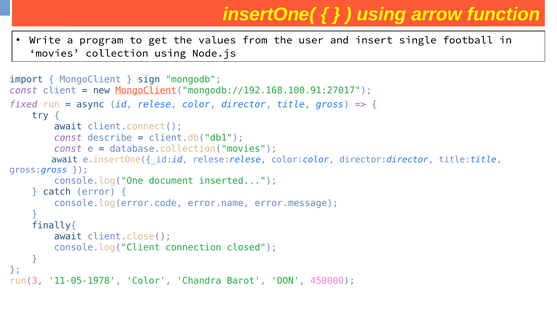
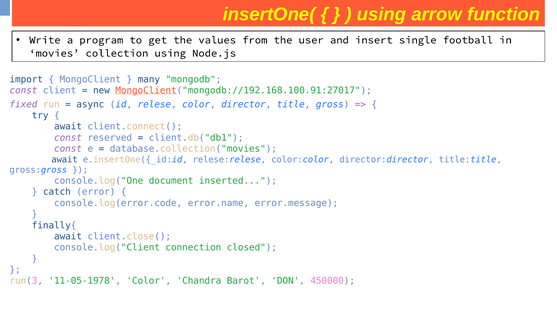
sign: sign -> many
describe: describe -> reserved
